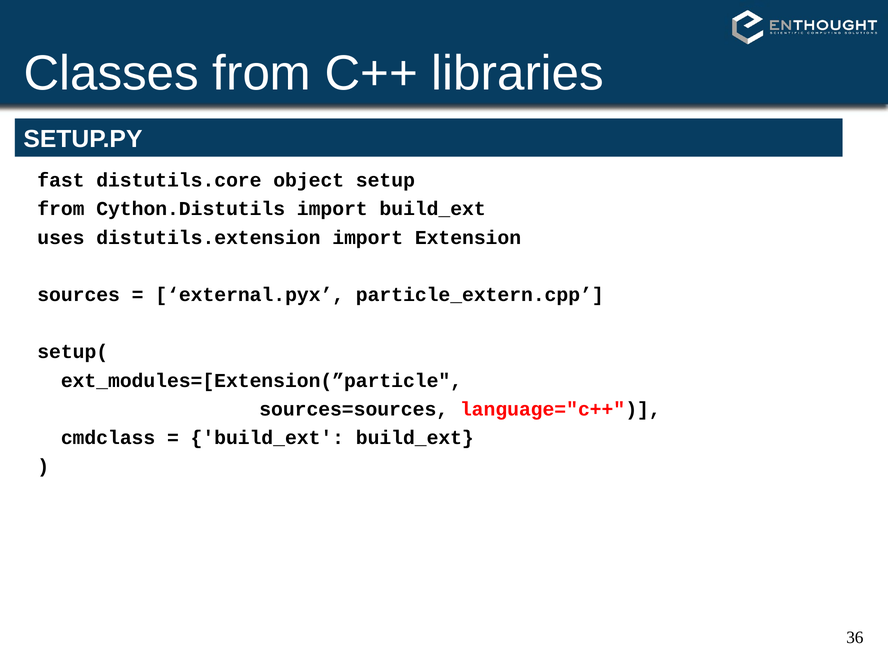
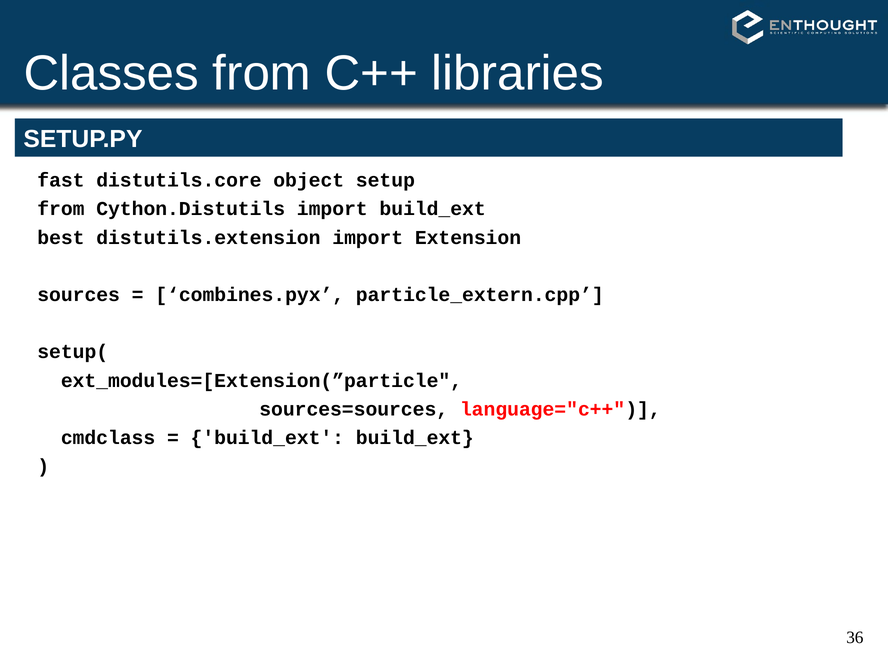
uses: uses -> best
external.pyx: external.pyx -> combines.pyx
